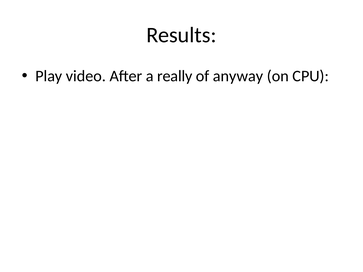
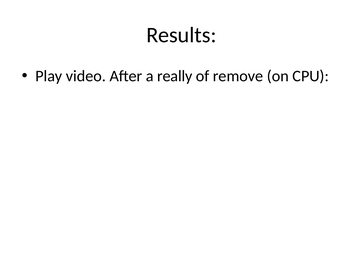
anyway: anyway -> remove
